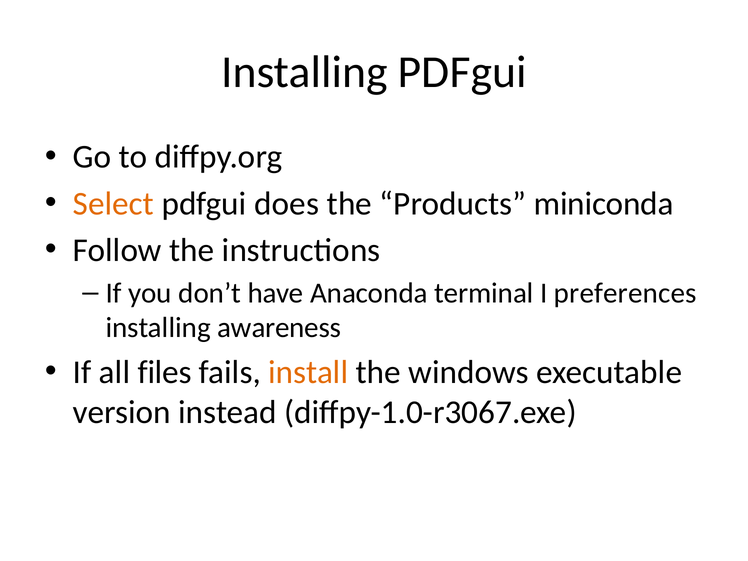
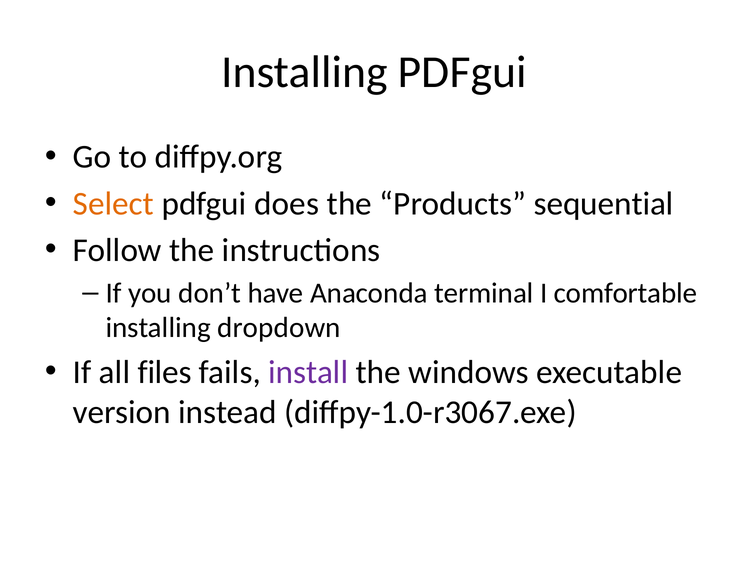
miniconda: miniconda -> sequential
preferences: preferences -> comfortable
awareness: awareness -> dropdown
install colour: orange -> purple
